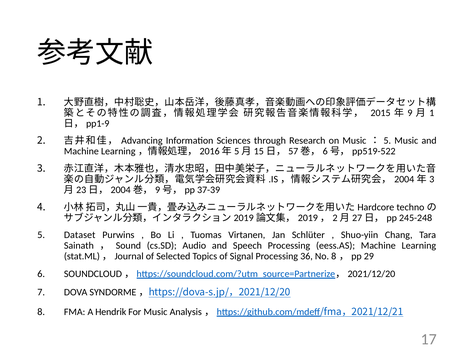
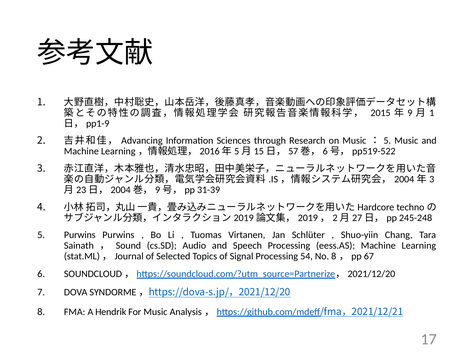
37-39: 37-39 -> 31-39
Dataset at (80, 235): Dataset -> Purwins
36: 36 -> 54
29: 29 -> 67
